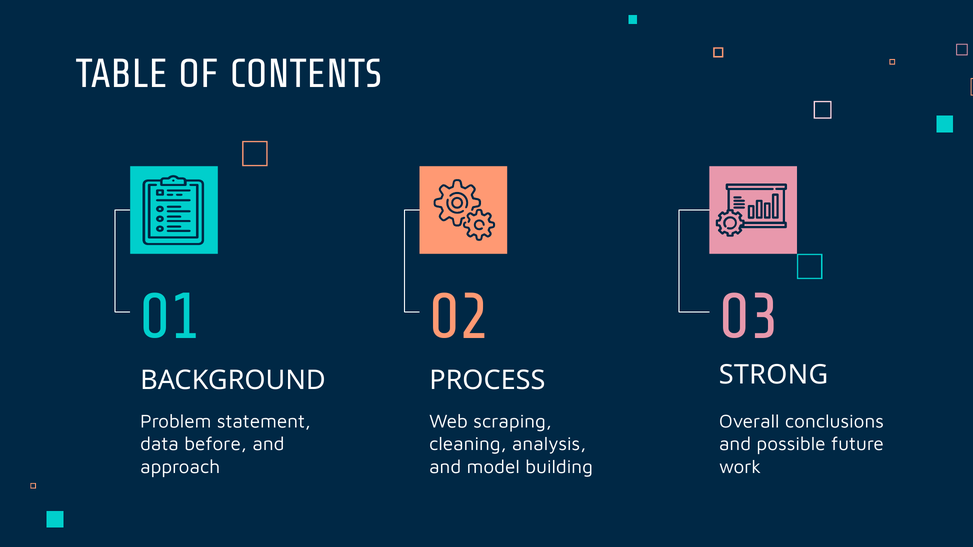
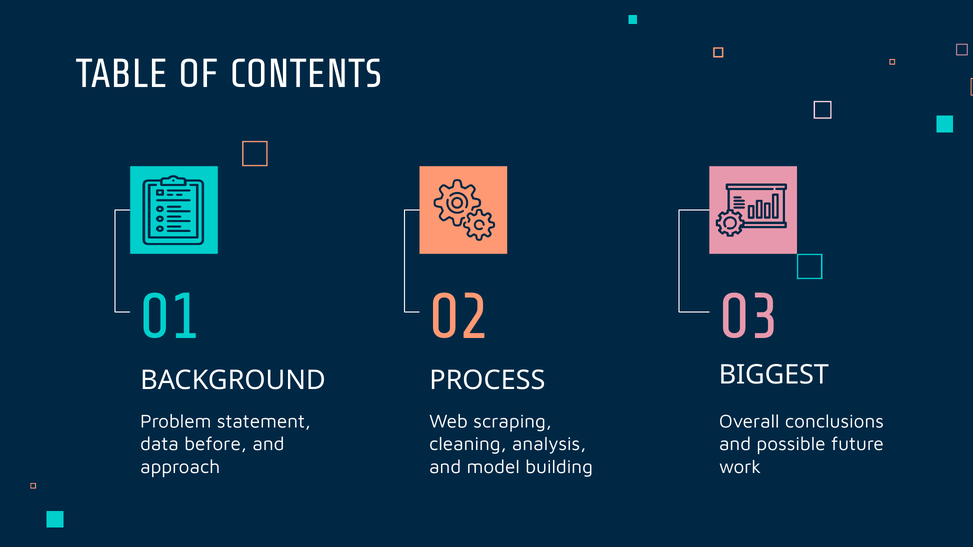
STRONG: STRONG -> BIGGEST
